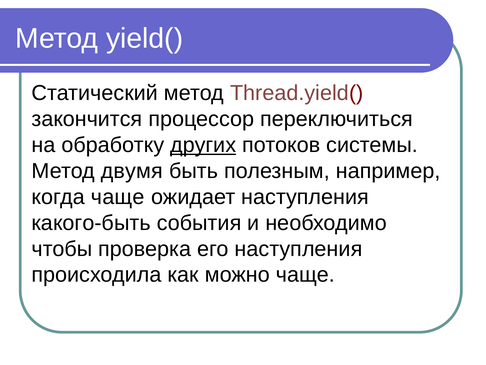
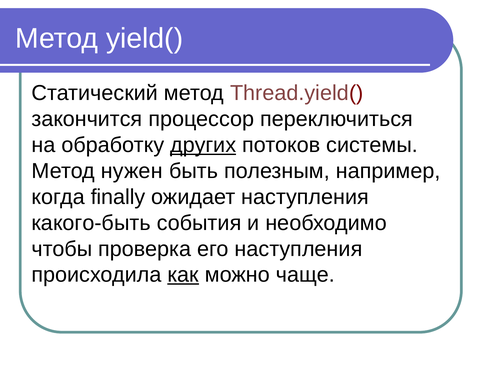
двумя: двумя -> нужен
когда чаще: чаще -> finally
как underline: none -> present
